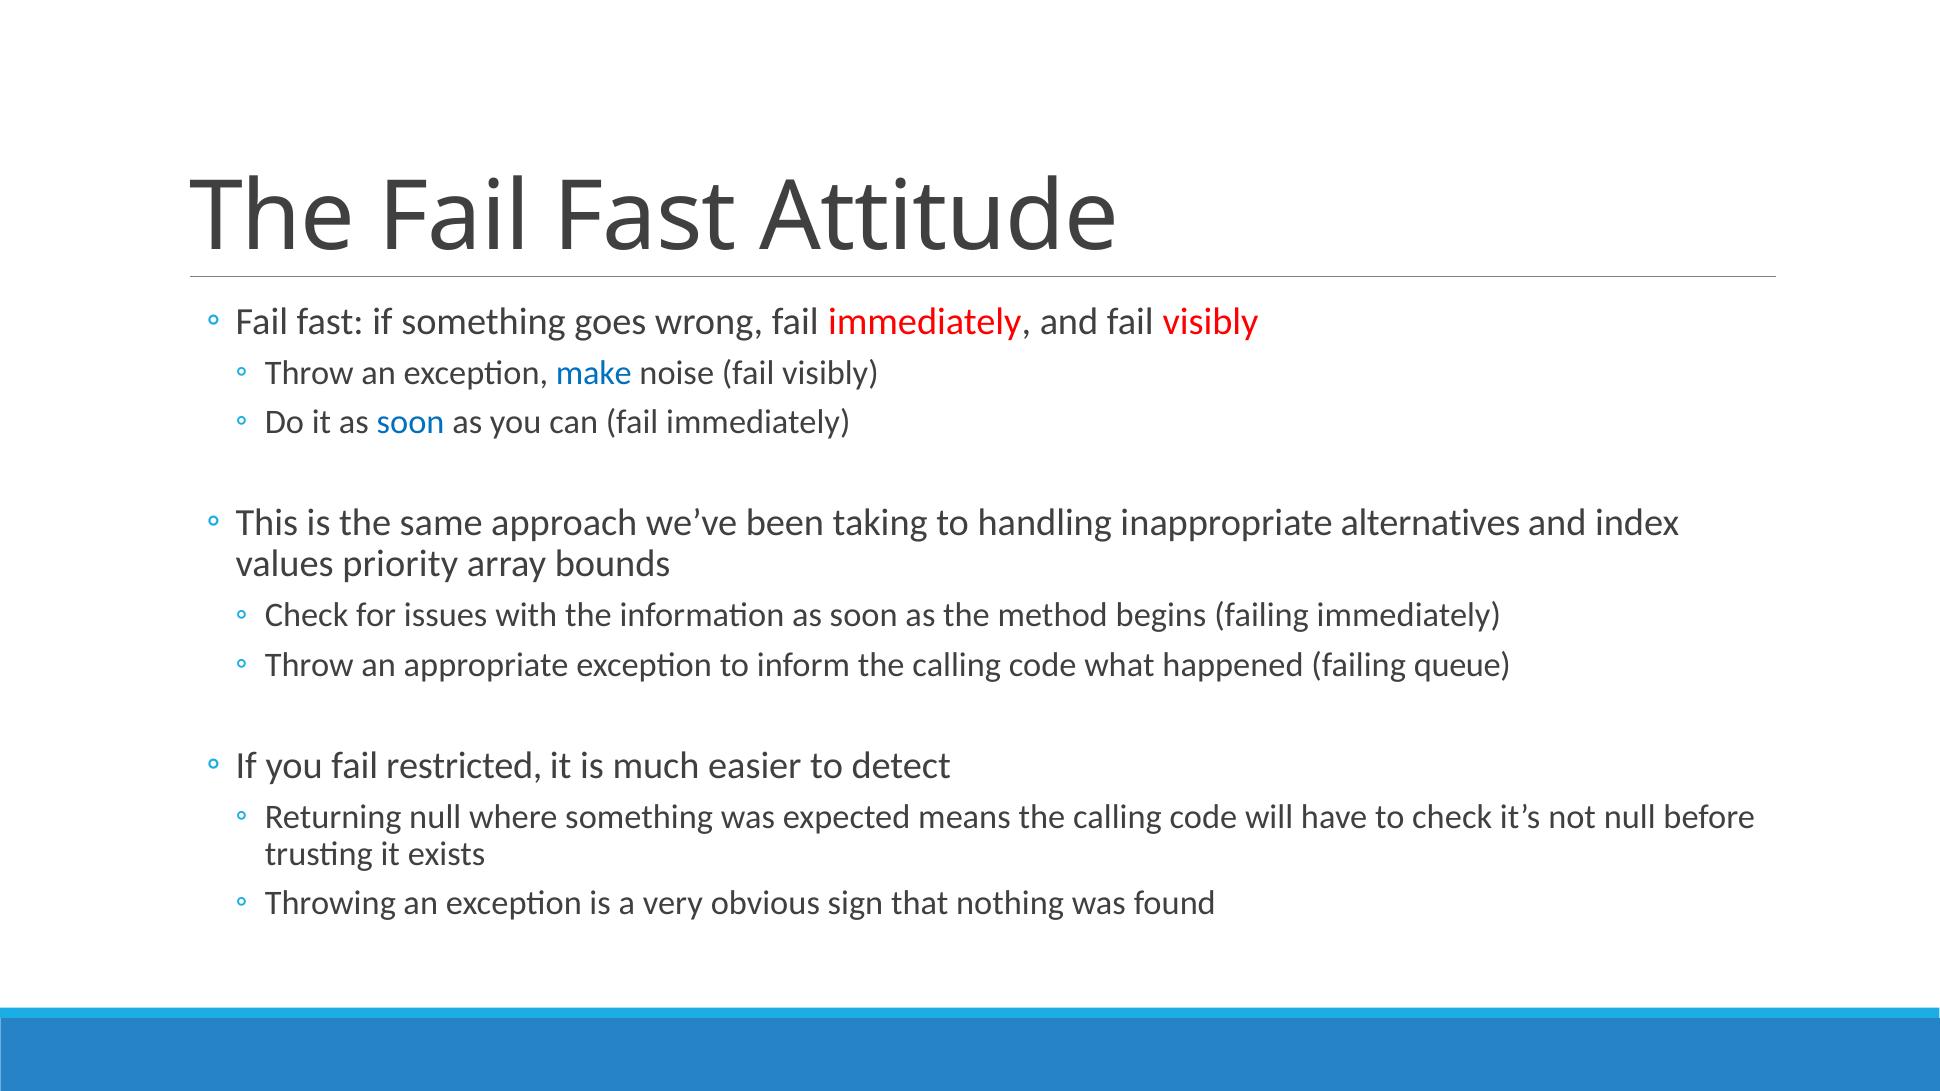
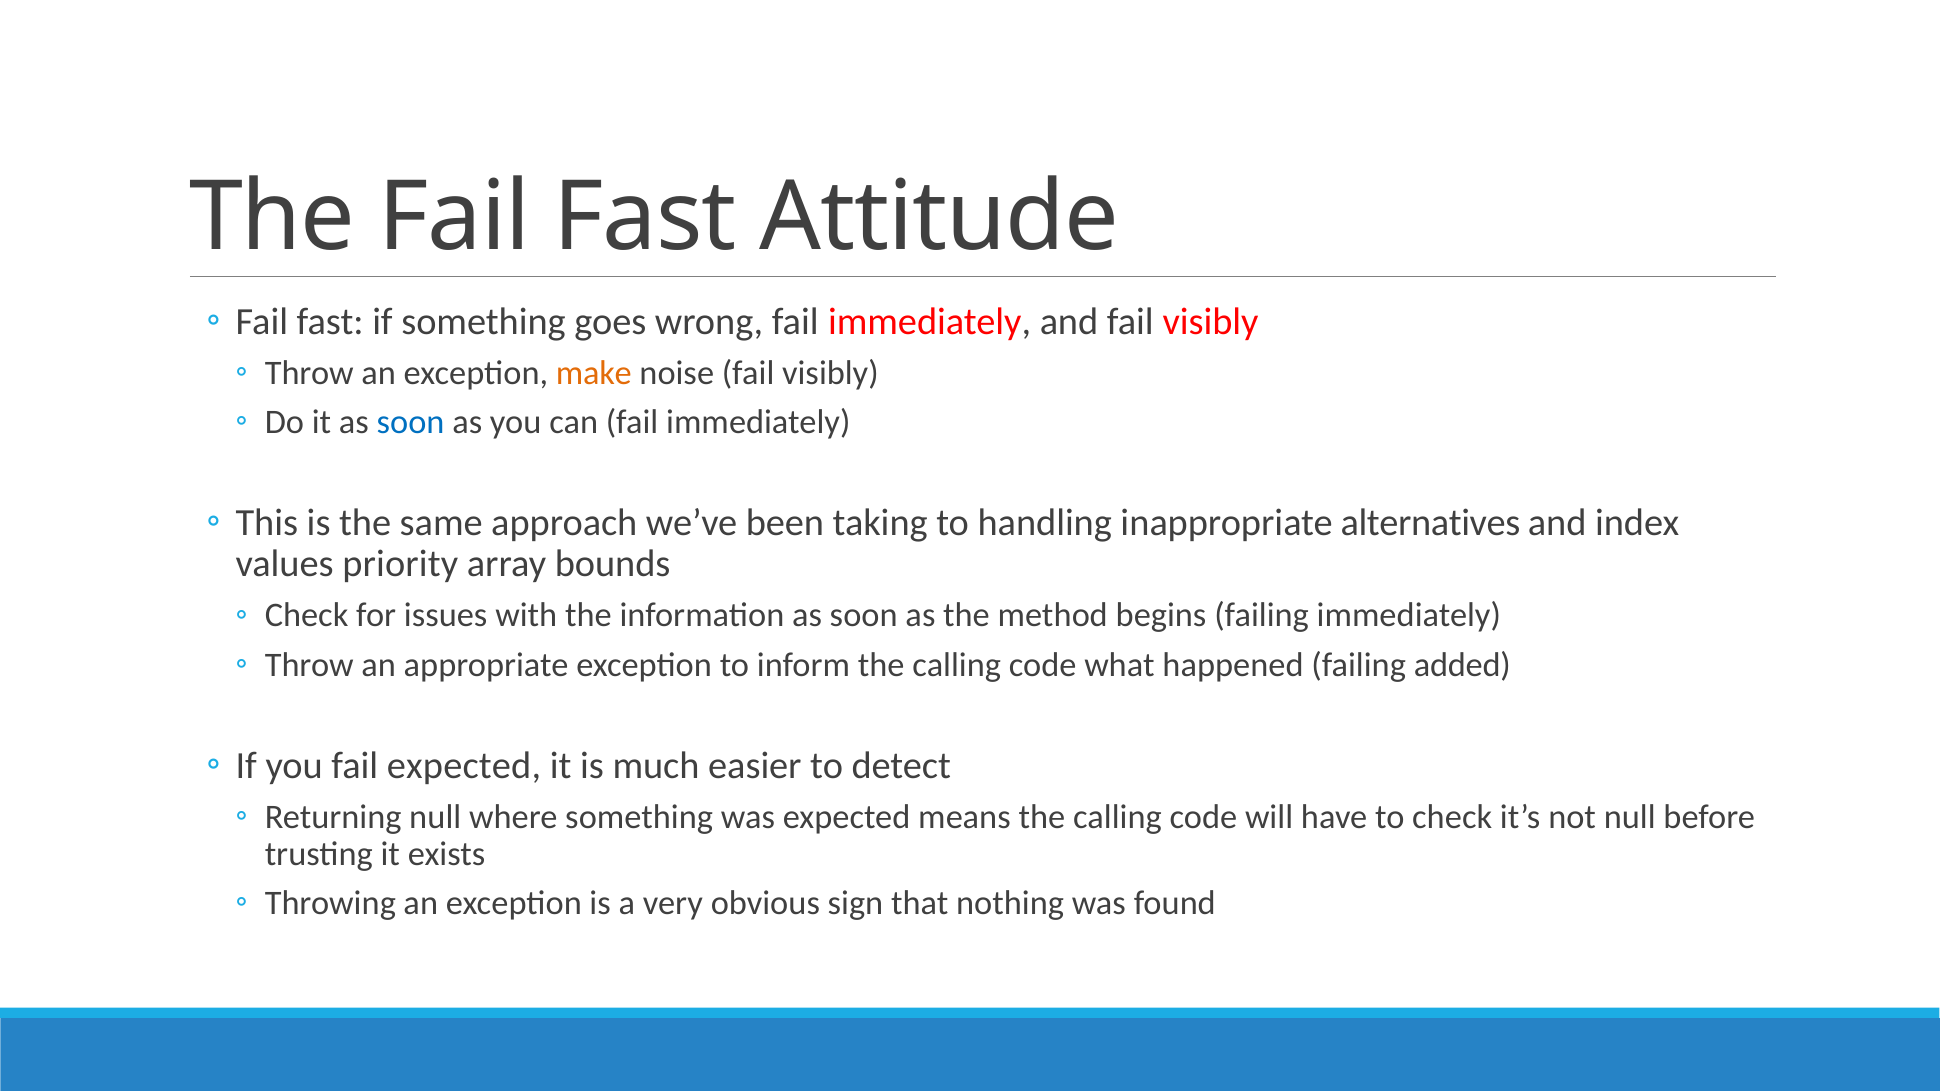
make colour: blue -> orange
queue: queue -> added
fail restricted: restricted -> expected
